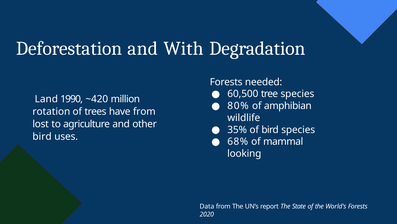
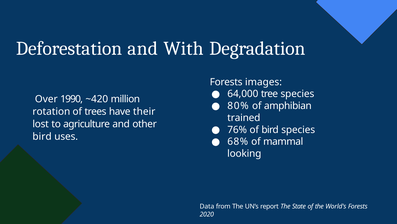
needed: needed -> images
60,500: 60,500 -> 64,000
Land: Land -> Over
have from: from -> their
wildlife: wildlife -> trained
35%: 35% -> 76%
